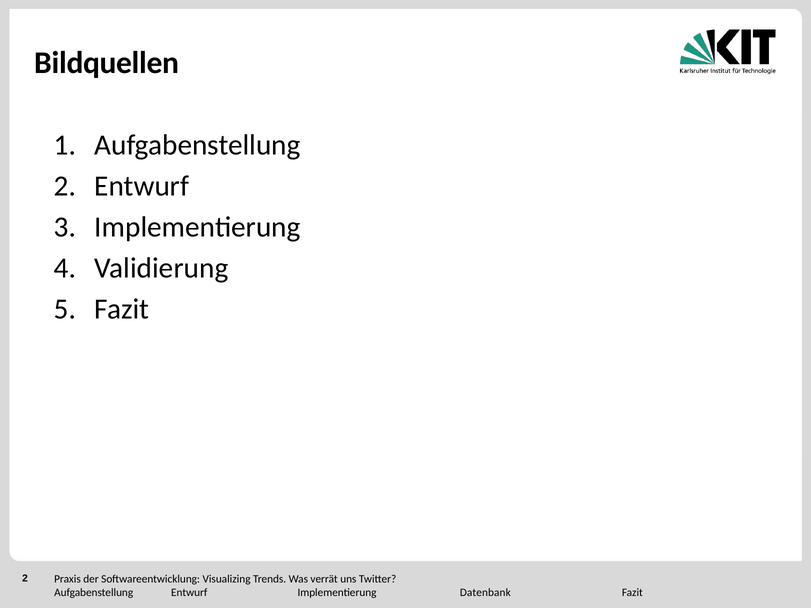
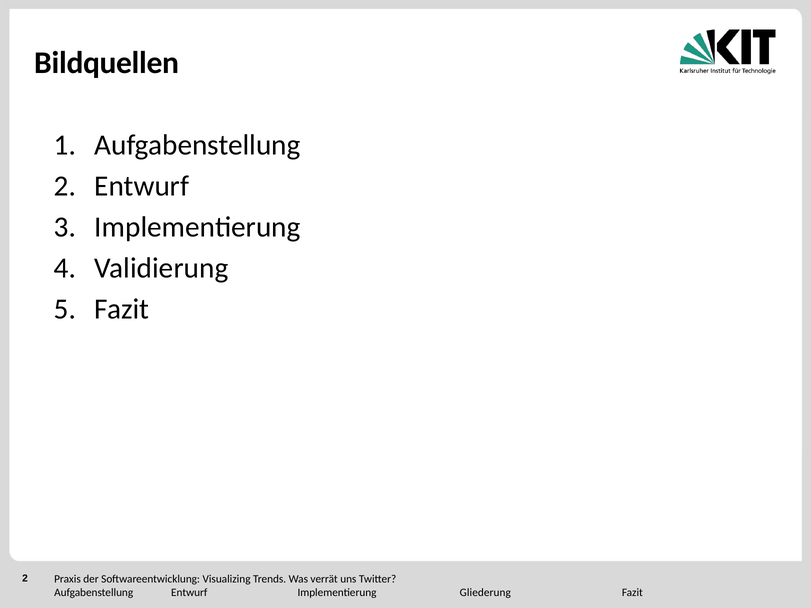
Datenbank: Datenbank -> Gliederung
